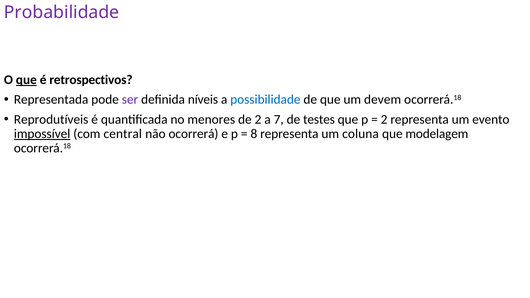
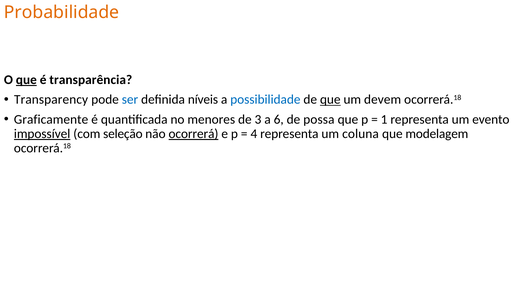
Probabilidade colour: purple -> orange
retrospectivos: retrospectivos -> transparência
Representada: Representada -> Transparency
ser colour: purple -> blue
que at (330, 100) underline: none -> present
Reprodutíveis: Reprodutíveis -> Graficamente
de 2: 2 -> 3
7: 7 -> 6
testes: testes -> possa
2 at (384, 119): 2 -> 1
central: central -> seleção
ocorrerá underline: none -> present
8: 8 -> 4
